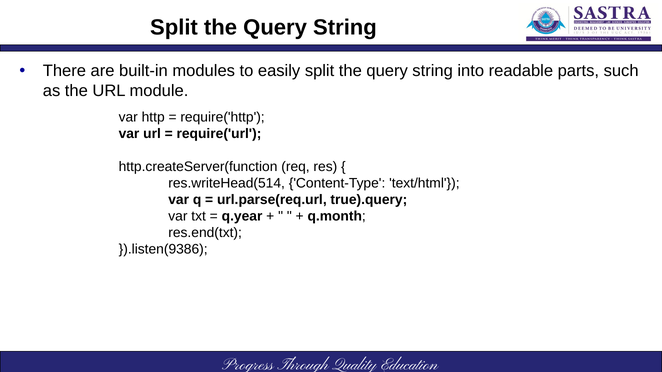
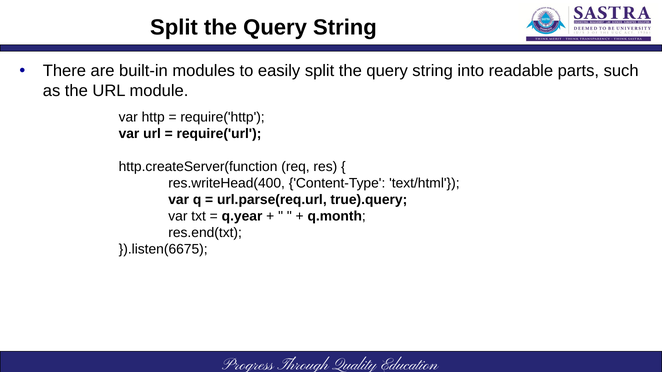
res.writeHead(514: res.writeHead(514 -> res.writeHead(400
}).listen(9386: }).listen(9386 -> }).listen(6675
